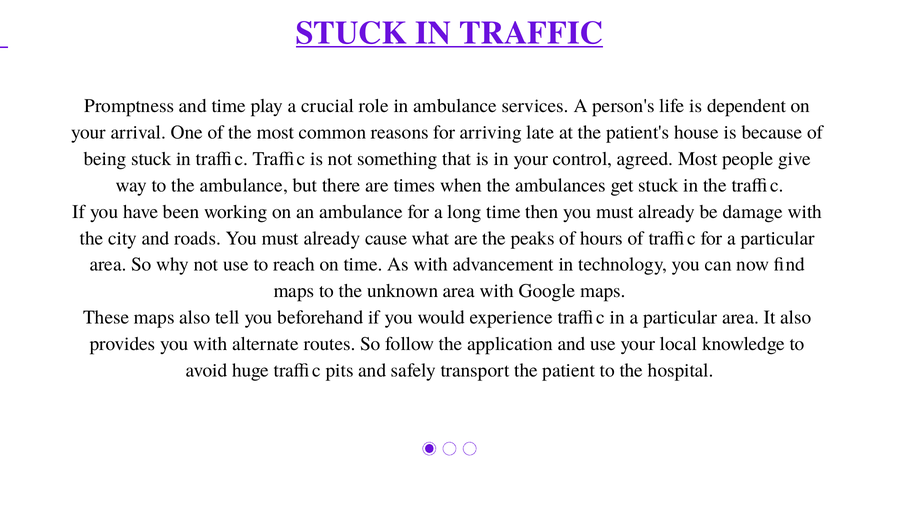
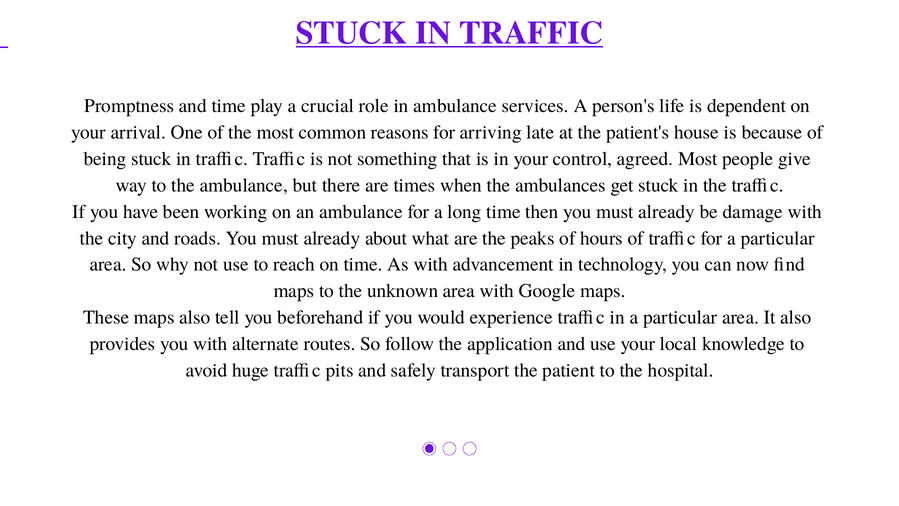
cause: cause -> about
